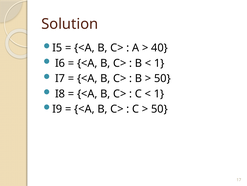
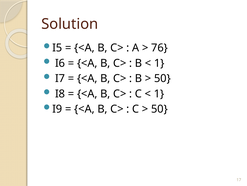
40: 40 -> 76
